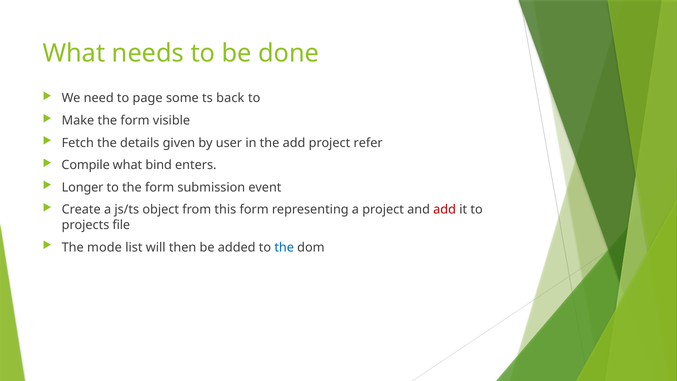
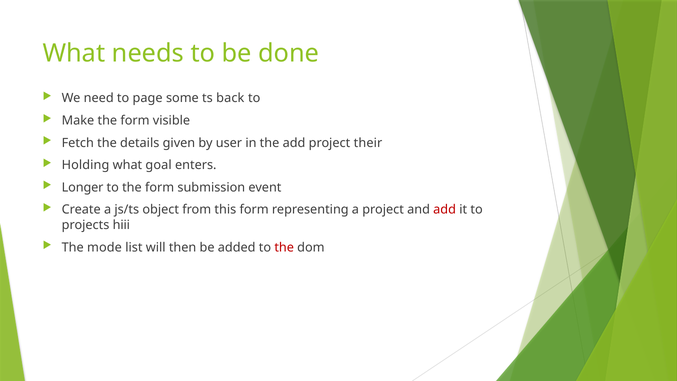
refer: refer -> their
Compile: Compile -> Holding
bind: bind -> goal
file: file -> hiii
the at (284, 247) colour: blue -> red
